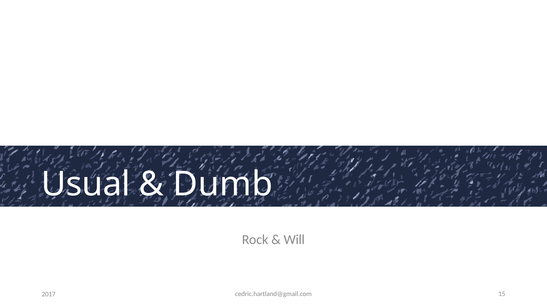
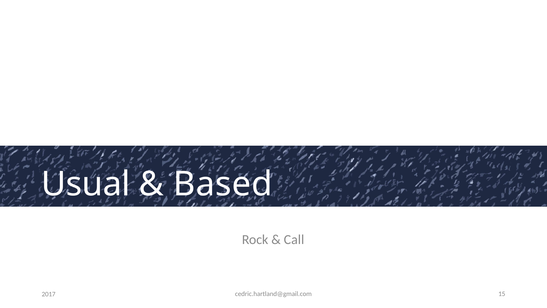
Dumb: Dumb -> Based
Will: Will -> Call
